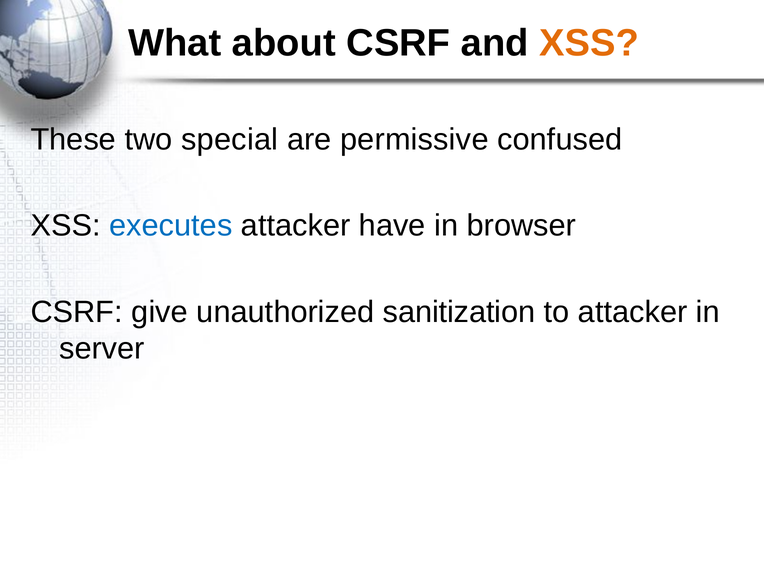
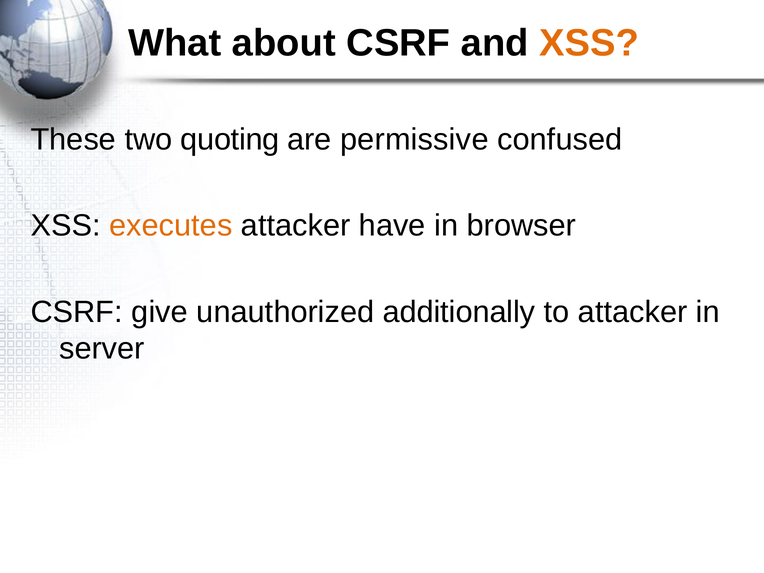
special: special -> quoting
executes colour: blue -> orange
sanitization: sanitization -> additionally
